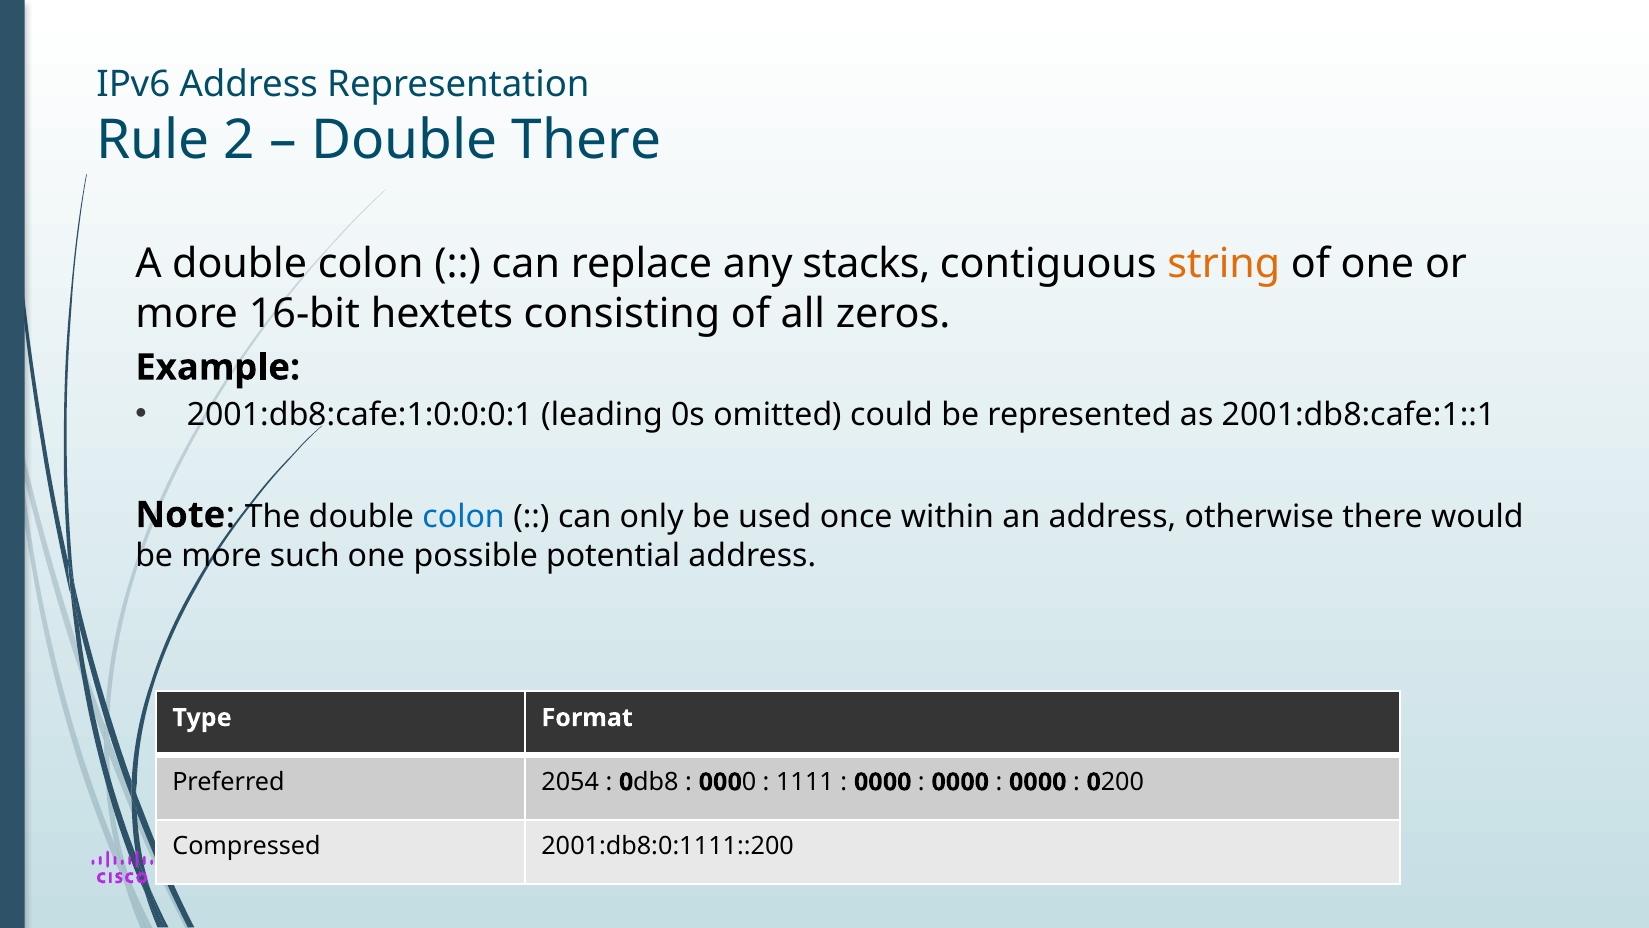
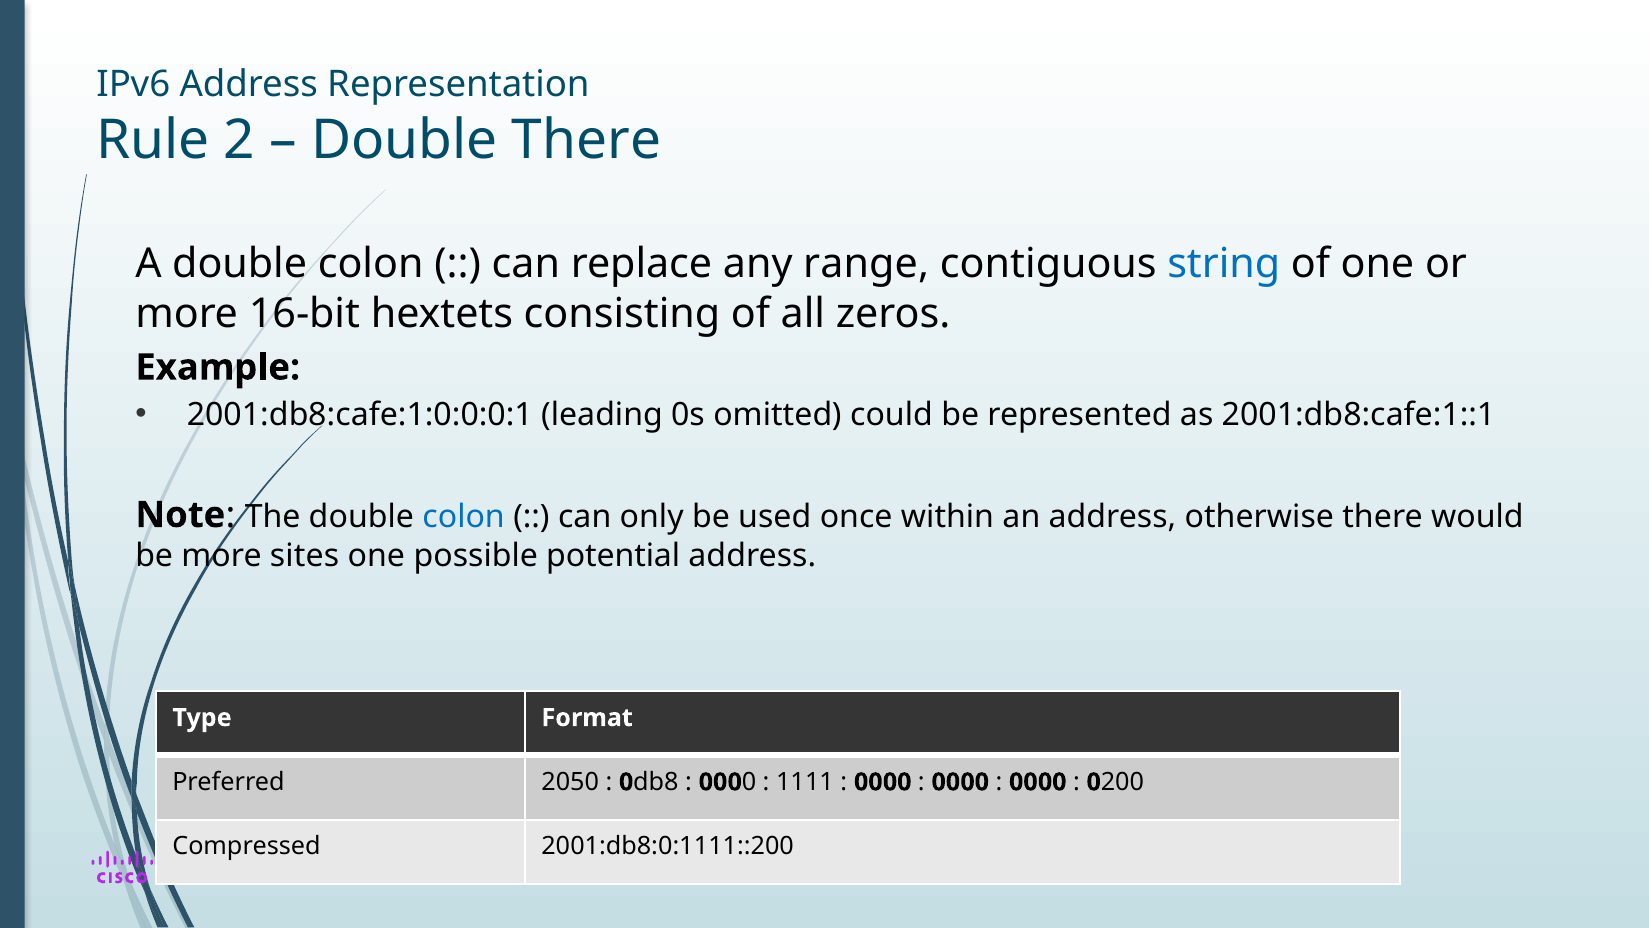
stacks: stacks -> range
string colour: orange -> blue
such: such -> sites
2054: 2054 -> 2050
